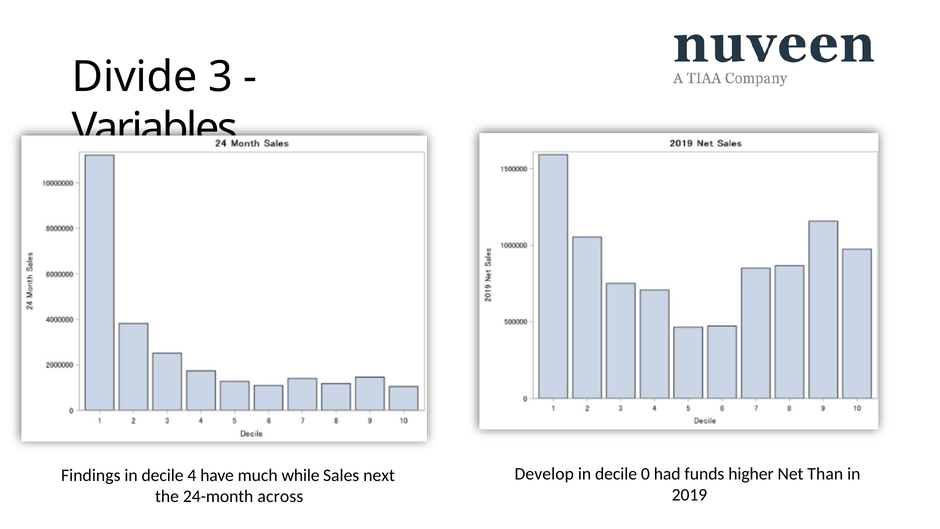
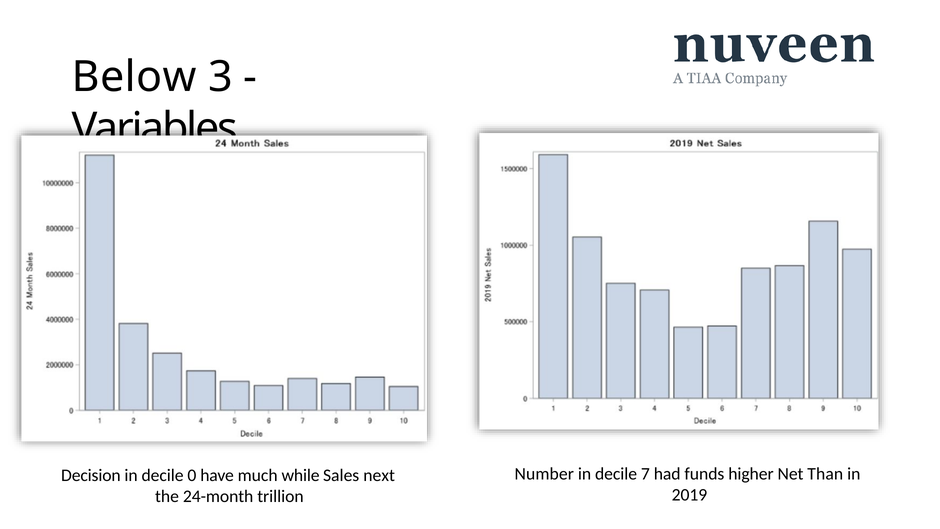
Divide: Divide -> Below
Develop: Develop -> Number
0: 0 -> 7
Findings: Findings -> Decision
4: 4 -> 0
across: across -> trillion
